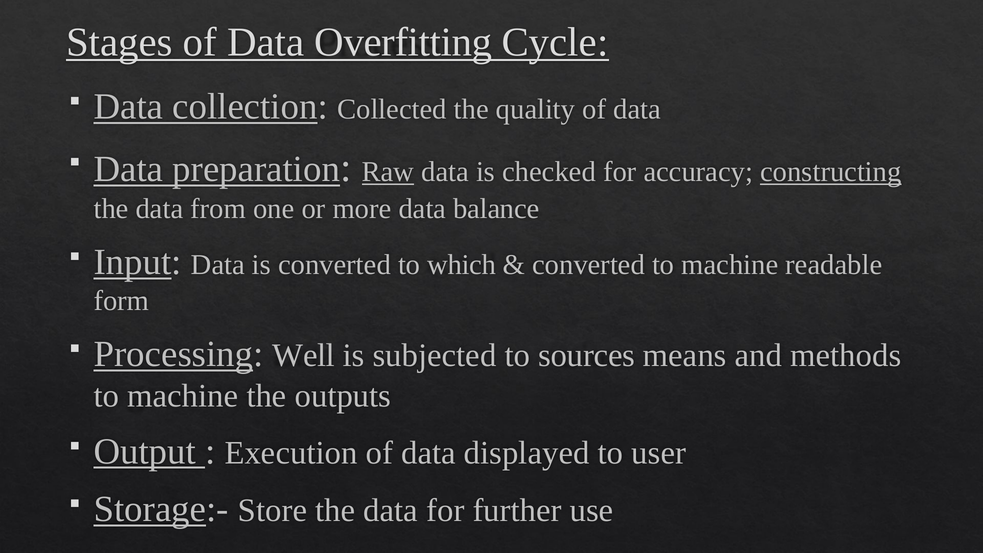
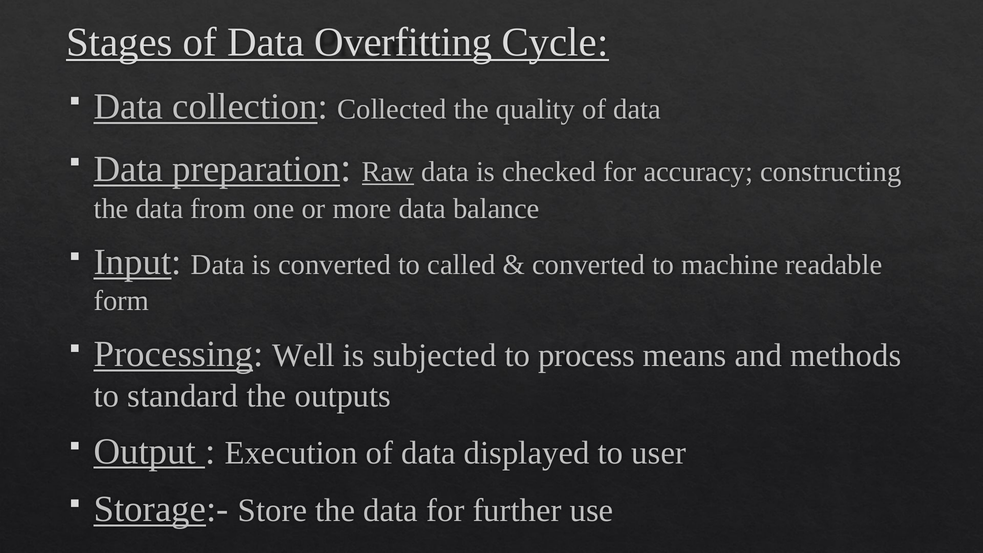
constructing underline: present -> none
which: which -> called
sources: sources -> process
machine at (183, 396): machine -> standard
